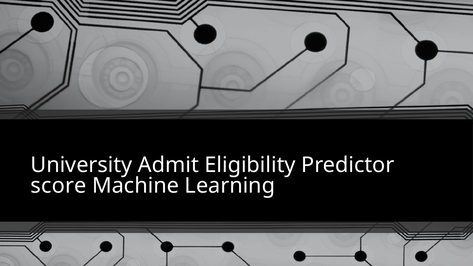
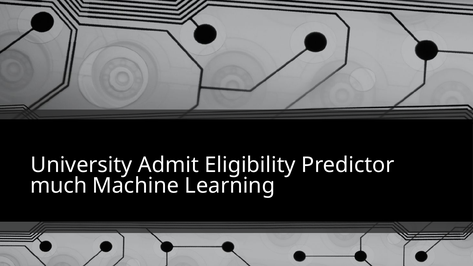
score: score -> much
